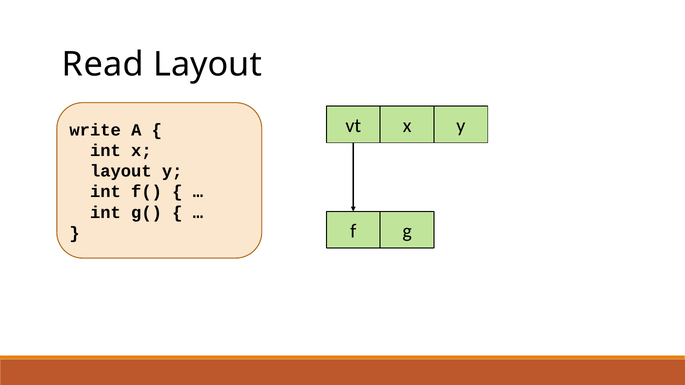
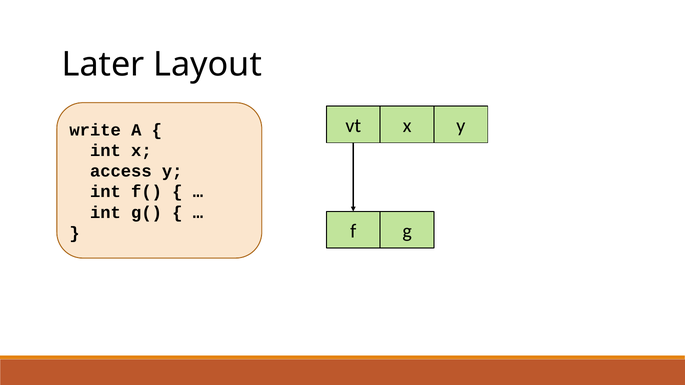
Read: Read -> Later
layout at (121, 171): layout -> access
